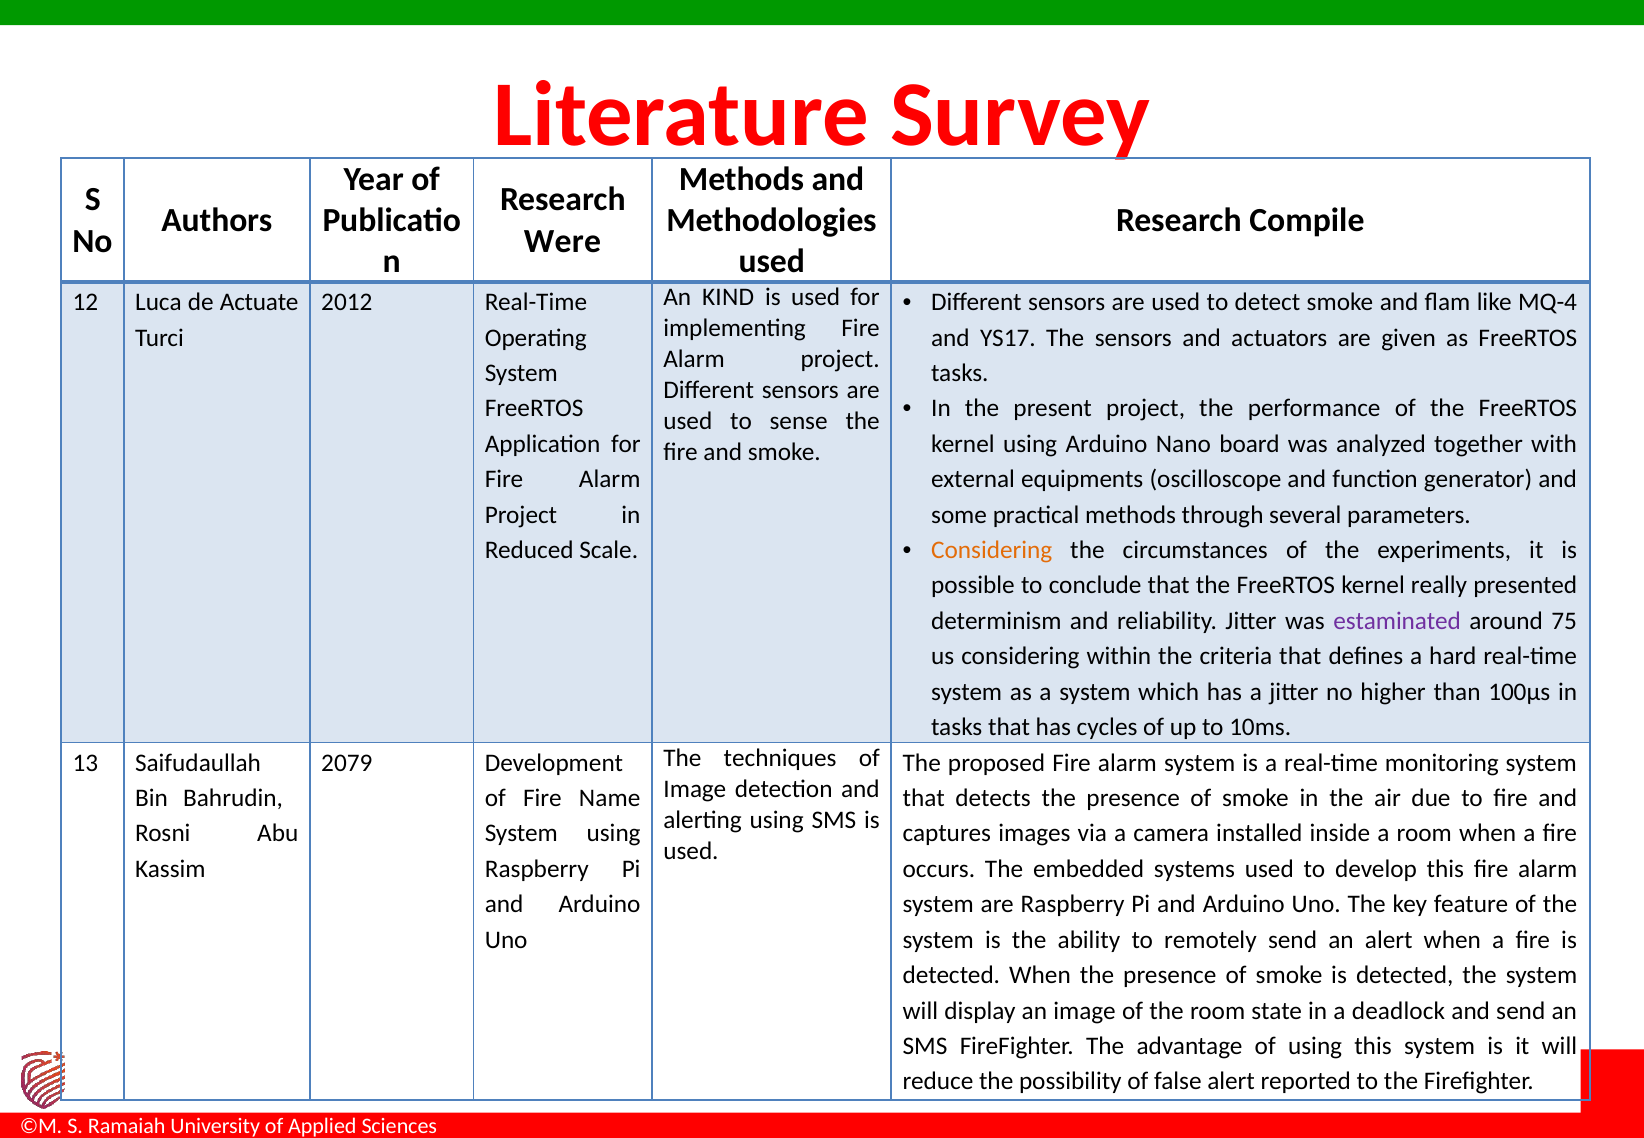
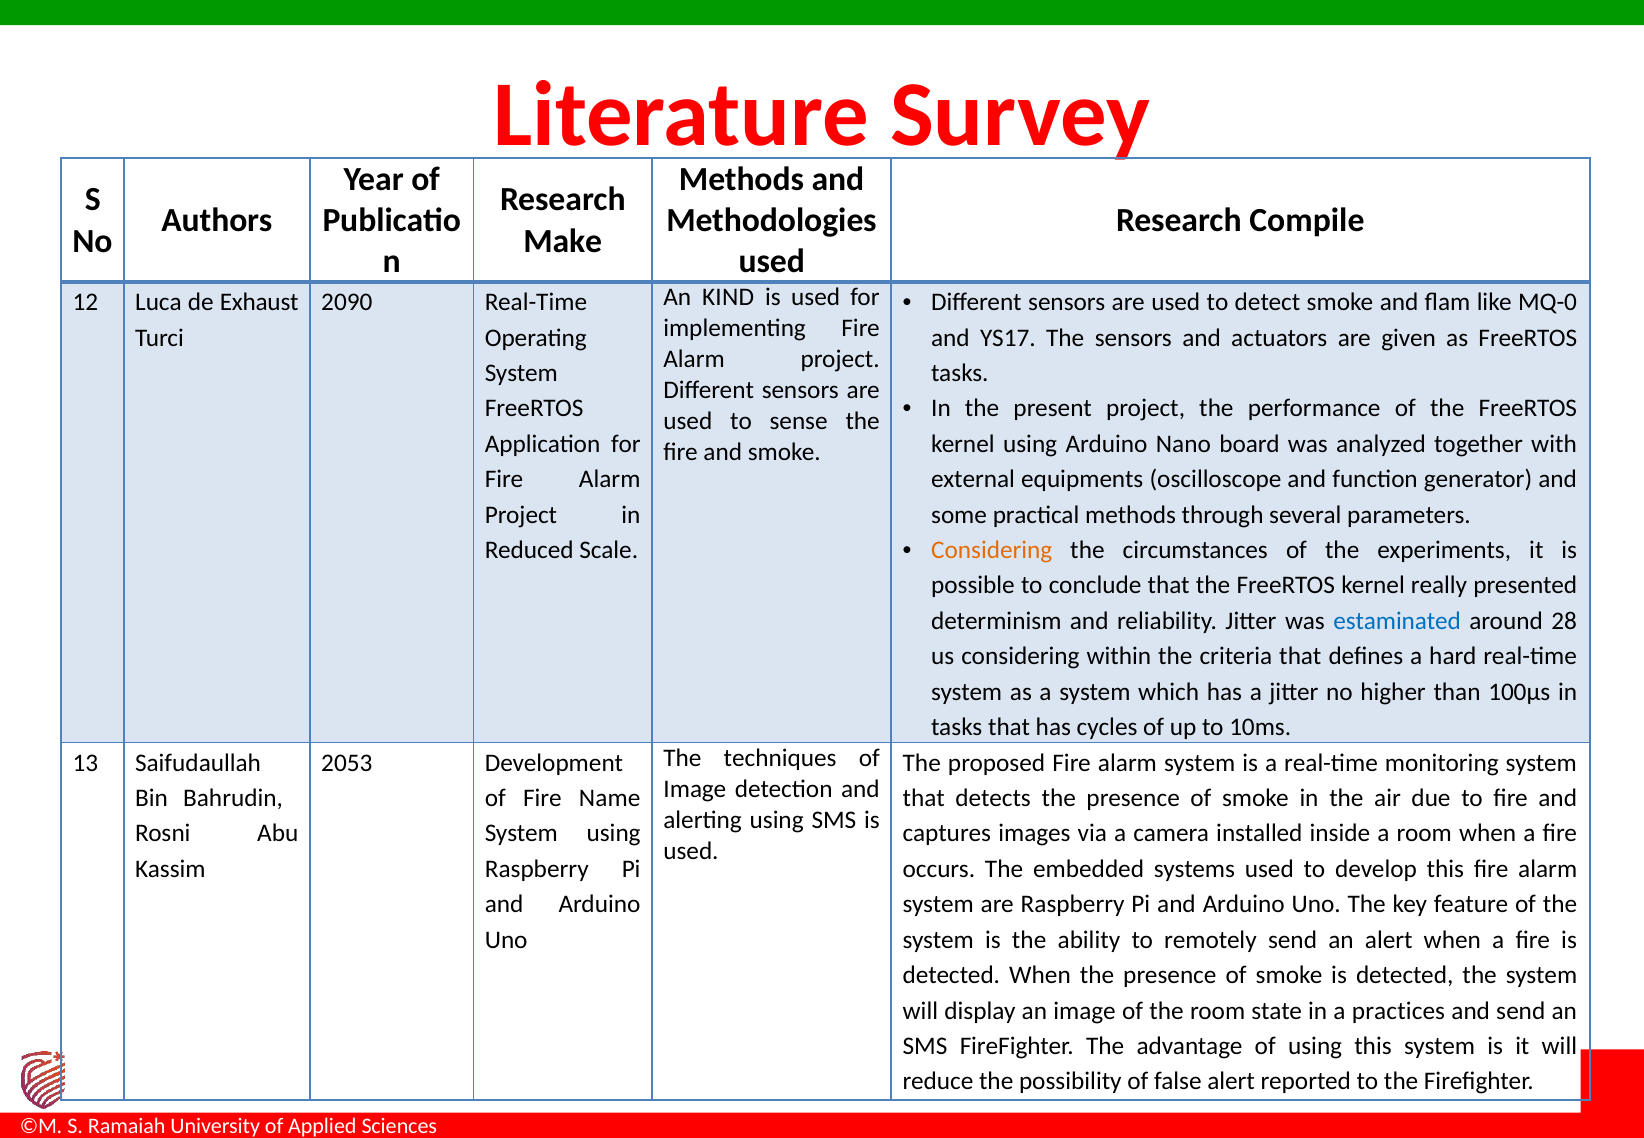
Were: Were -> Make
MQ-4: MQ-4 -> MQ-0
Actuate: Actuate -> Exhaust
2012: 2012 -> 2090
estaminated colour: purple -> blue
75: 75 -> 28
2079: 2079 -> 2053
deadlock: deadlock -> practices
